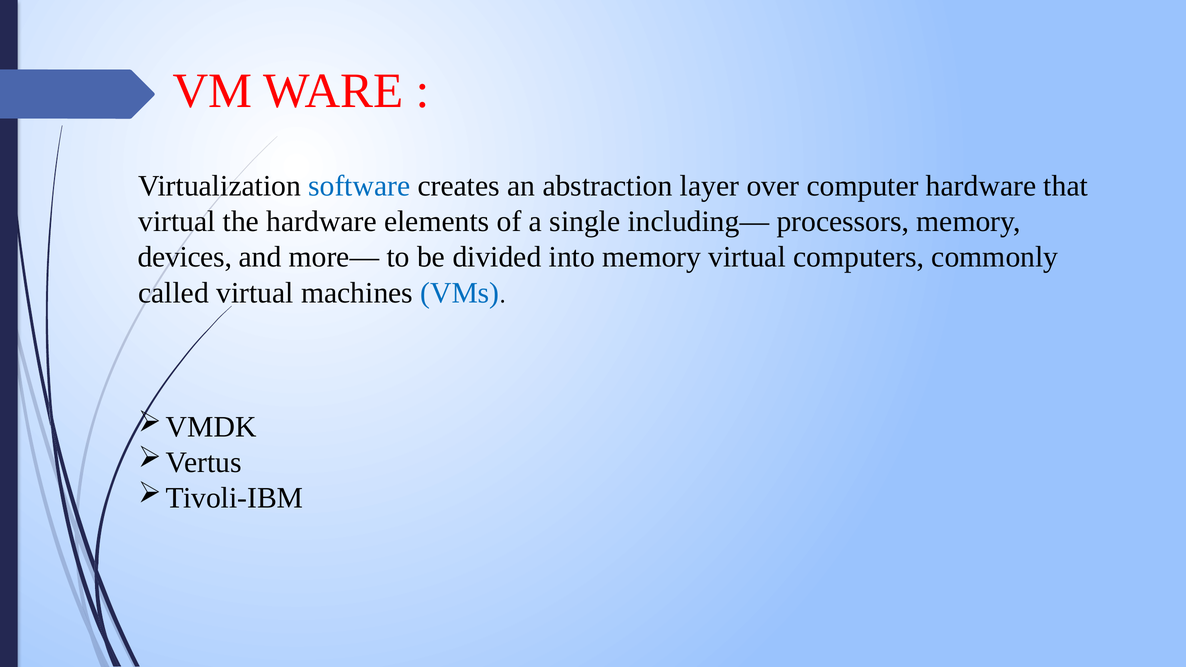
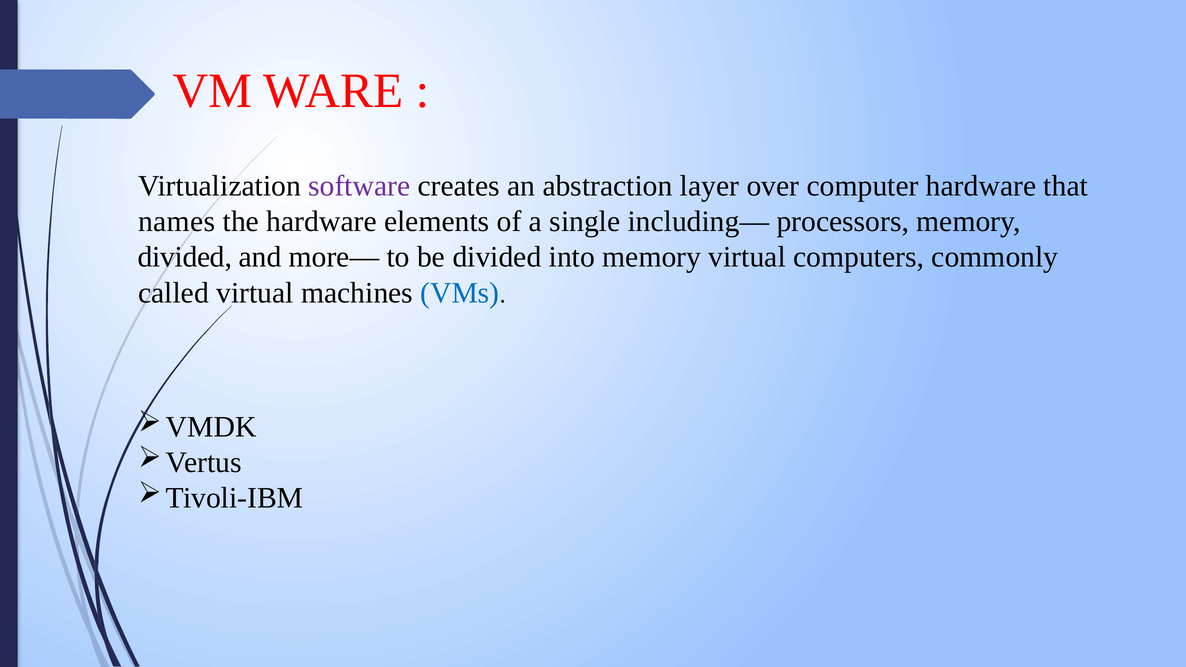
software colour: blue -> purple
virtual at (177, 222): virtual -> names
devices at (185, 257): devices -> divided
